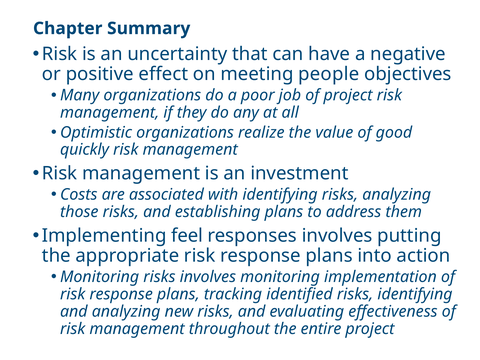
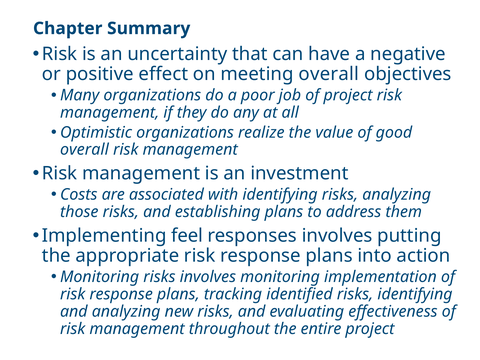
meeting people: people -> overall
quickly at (85, 150): quickly -> overall
